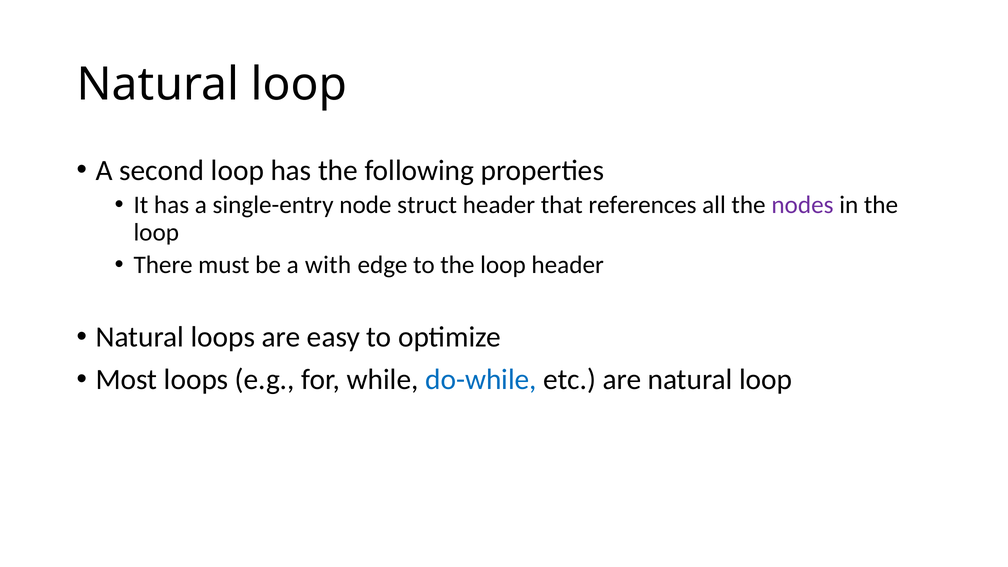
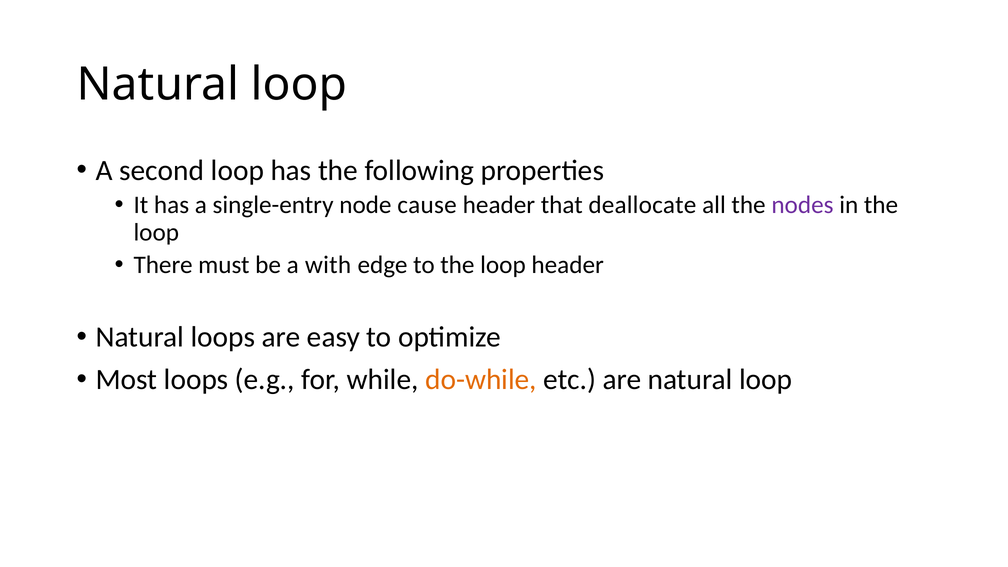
struct: struct -> cause
references: references -> deallocate
do-while colour: blue -> orange
